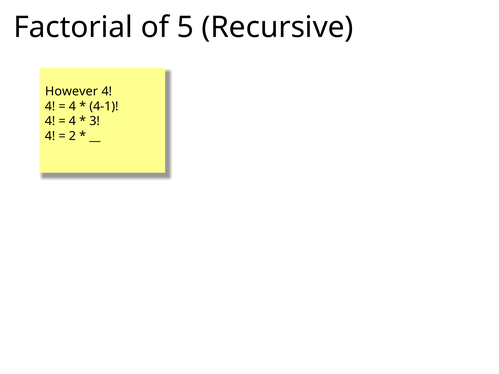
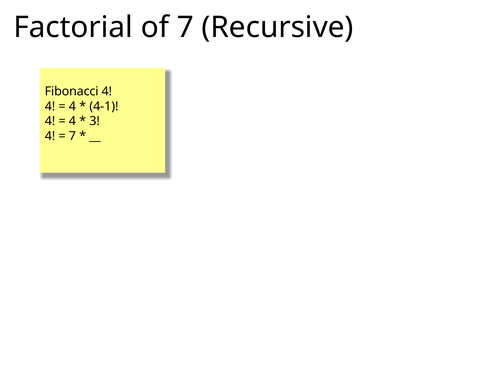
of 5: 5 -> 7
However: However -> Fibonacci
2 at (72, 136): 2 -> 7
